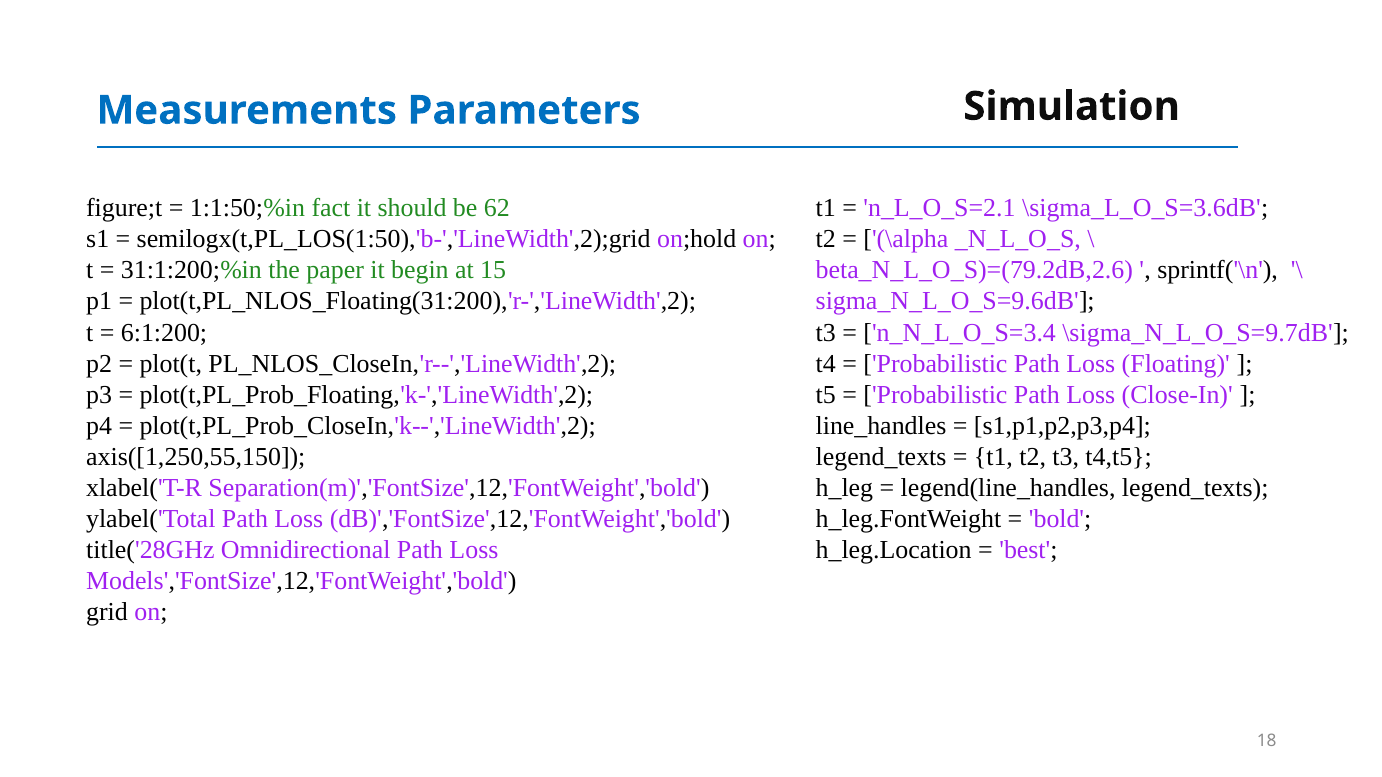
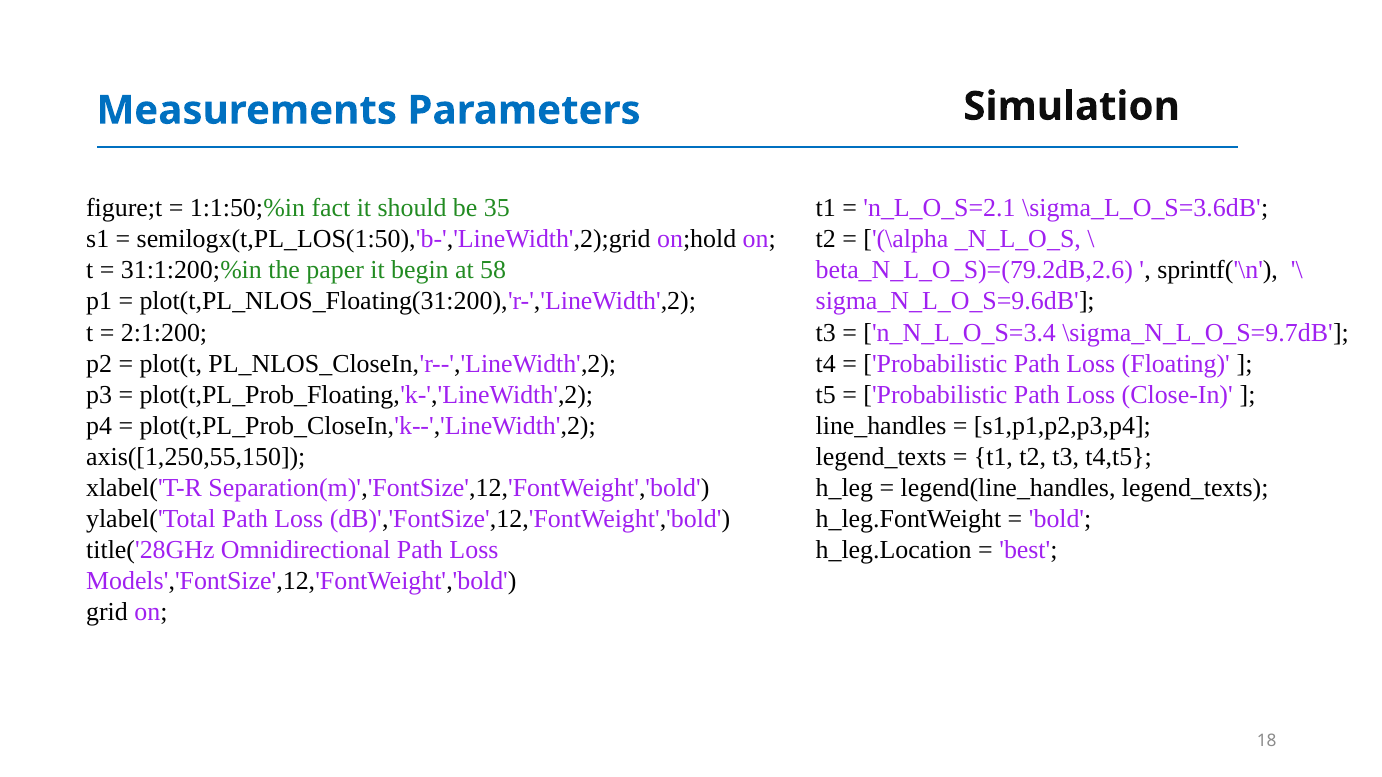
62: 62 -> 35
15: 15 -> 58
6:1:200: 6:1:200 -> 2:1:200
